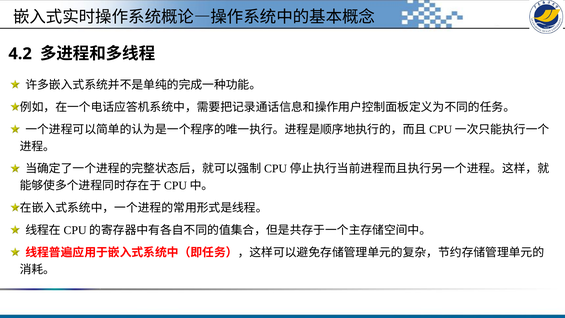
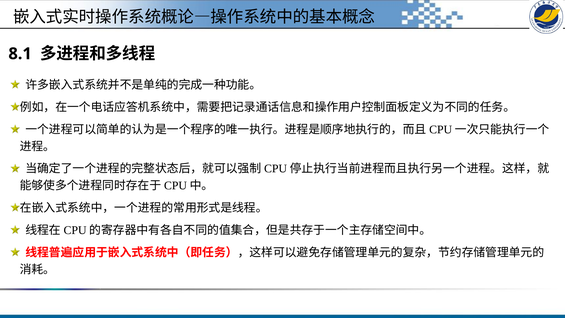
4.2: 4.2 -> 8.1
